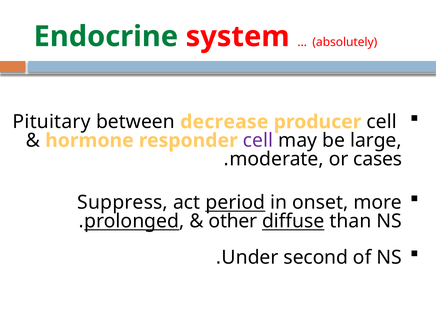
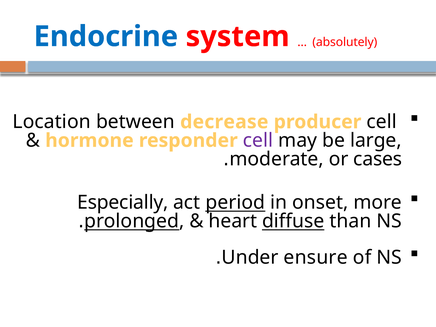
Endocrine colour: green -> blue
Pituitary: Pituitary -> Location
Suppress: Suppress -> Especially
other: other -> heart
second: second -> ensure
